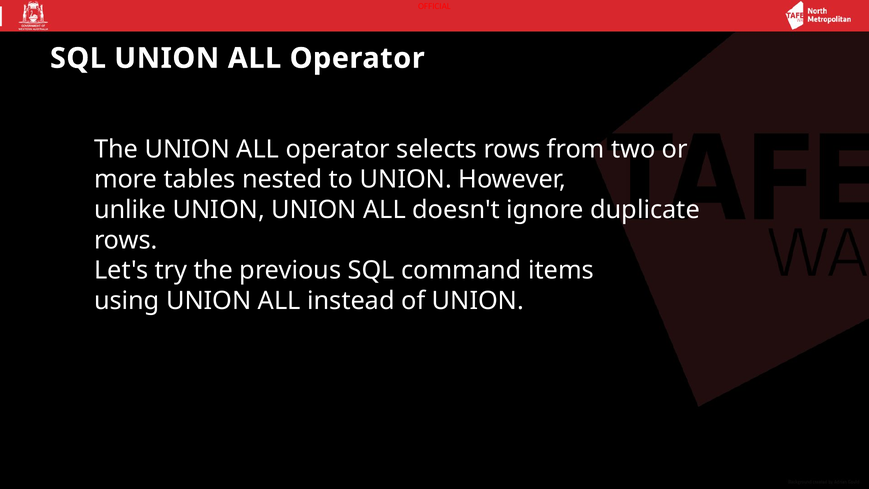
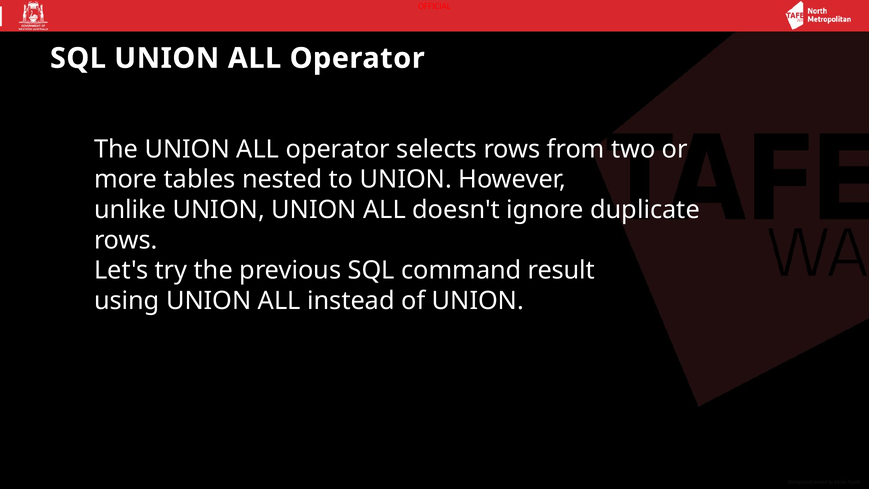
items: items -> result
